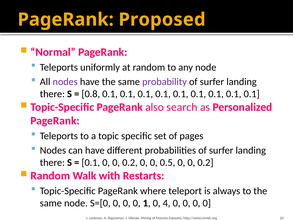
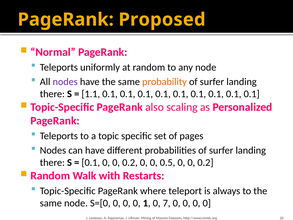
probability colour: purple -> orange
0.8: 0.8 -> 1.1
search: search -> scaling
4: 4 -> 7
